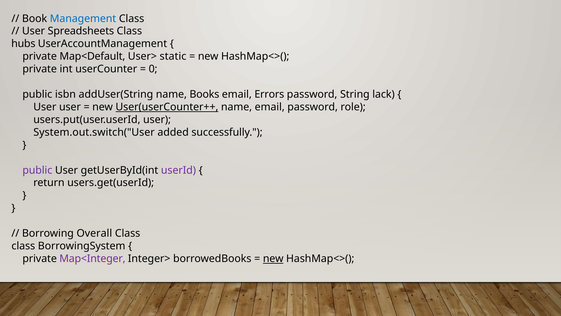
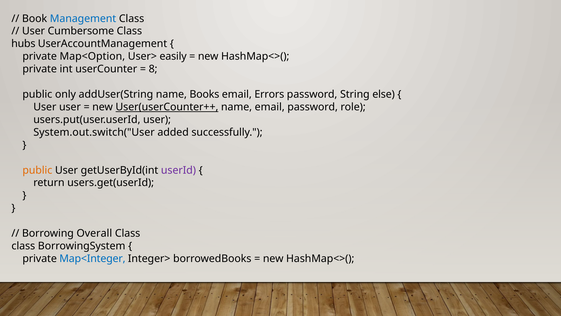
Spreadsheets: Spreadsheets -> Cumbersome
Map<Default: Map<Default -> Map<Option
static: static -> easily
0: 0 -> 8
isbn: isbn -> only
lack: lack -> else
public at (37, 170) colour: purple -> orange
Map<Integer colour: purple -> blue
new at (273, 258) underline: present -> none
